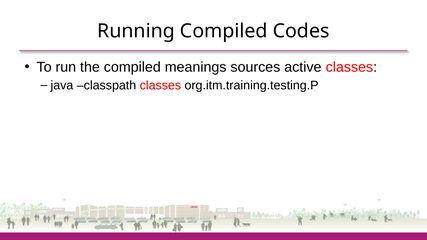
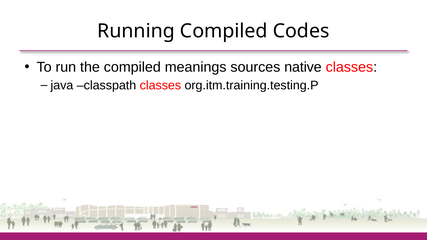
active: active -> native
